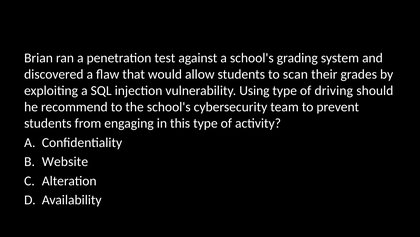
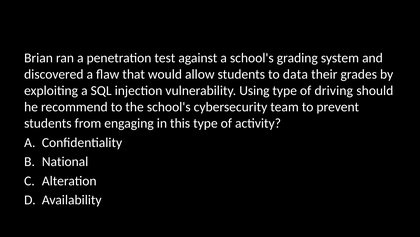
scan: scan -> data
Website: Website -> National
